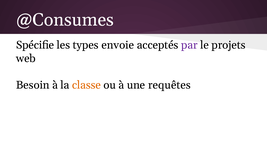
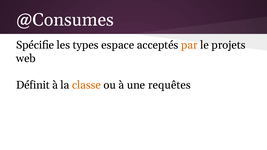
envoie: envoie -> espace
par colour: purple -> orange
Besoin: Besoin -> Définit
